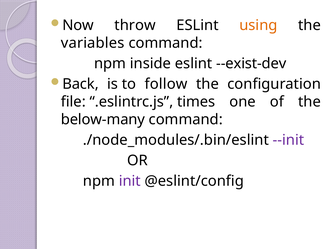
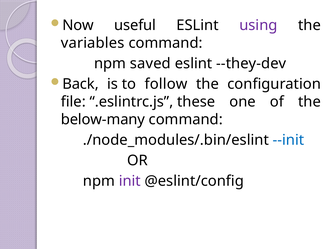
throw: throw -> useful
using colour: orange -> purple
inside: inside -> saved
--exist-dev: --exist-dev -> --they-dev
times: times -> these
--init colour: purple -> blue
